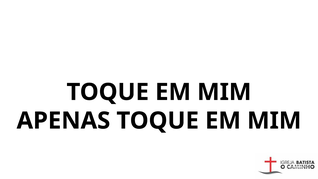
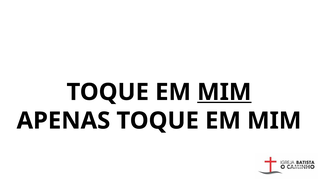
MIM at (224, 92) underline: none -> present
